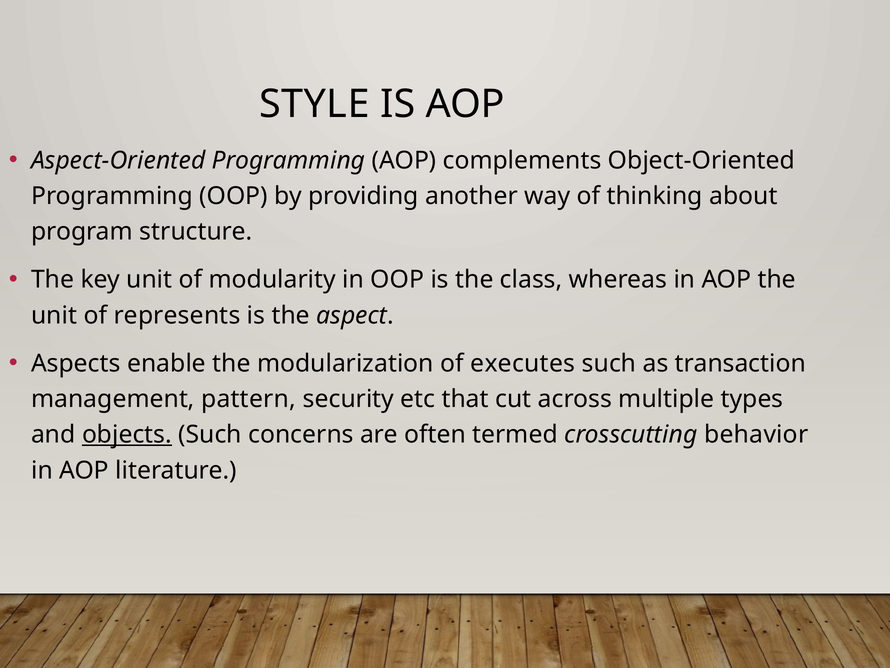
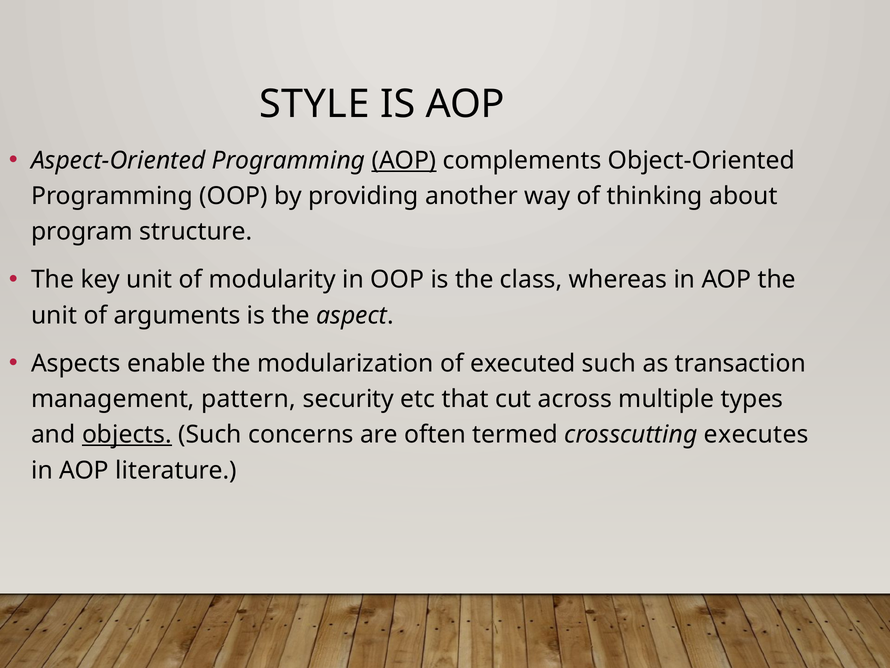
AOP at (404, 160) underline: none -> present
represents: represents -> arguments
executes: executes -> executed
behavior: behavior -> executes
